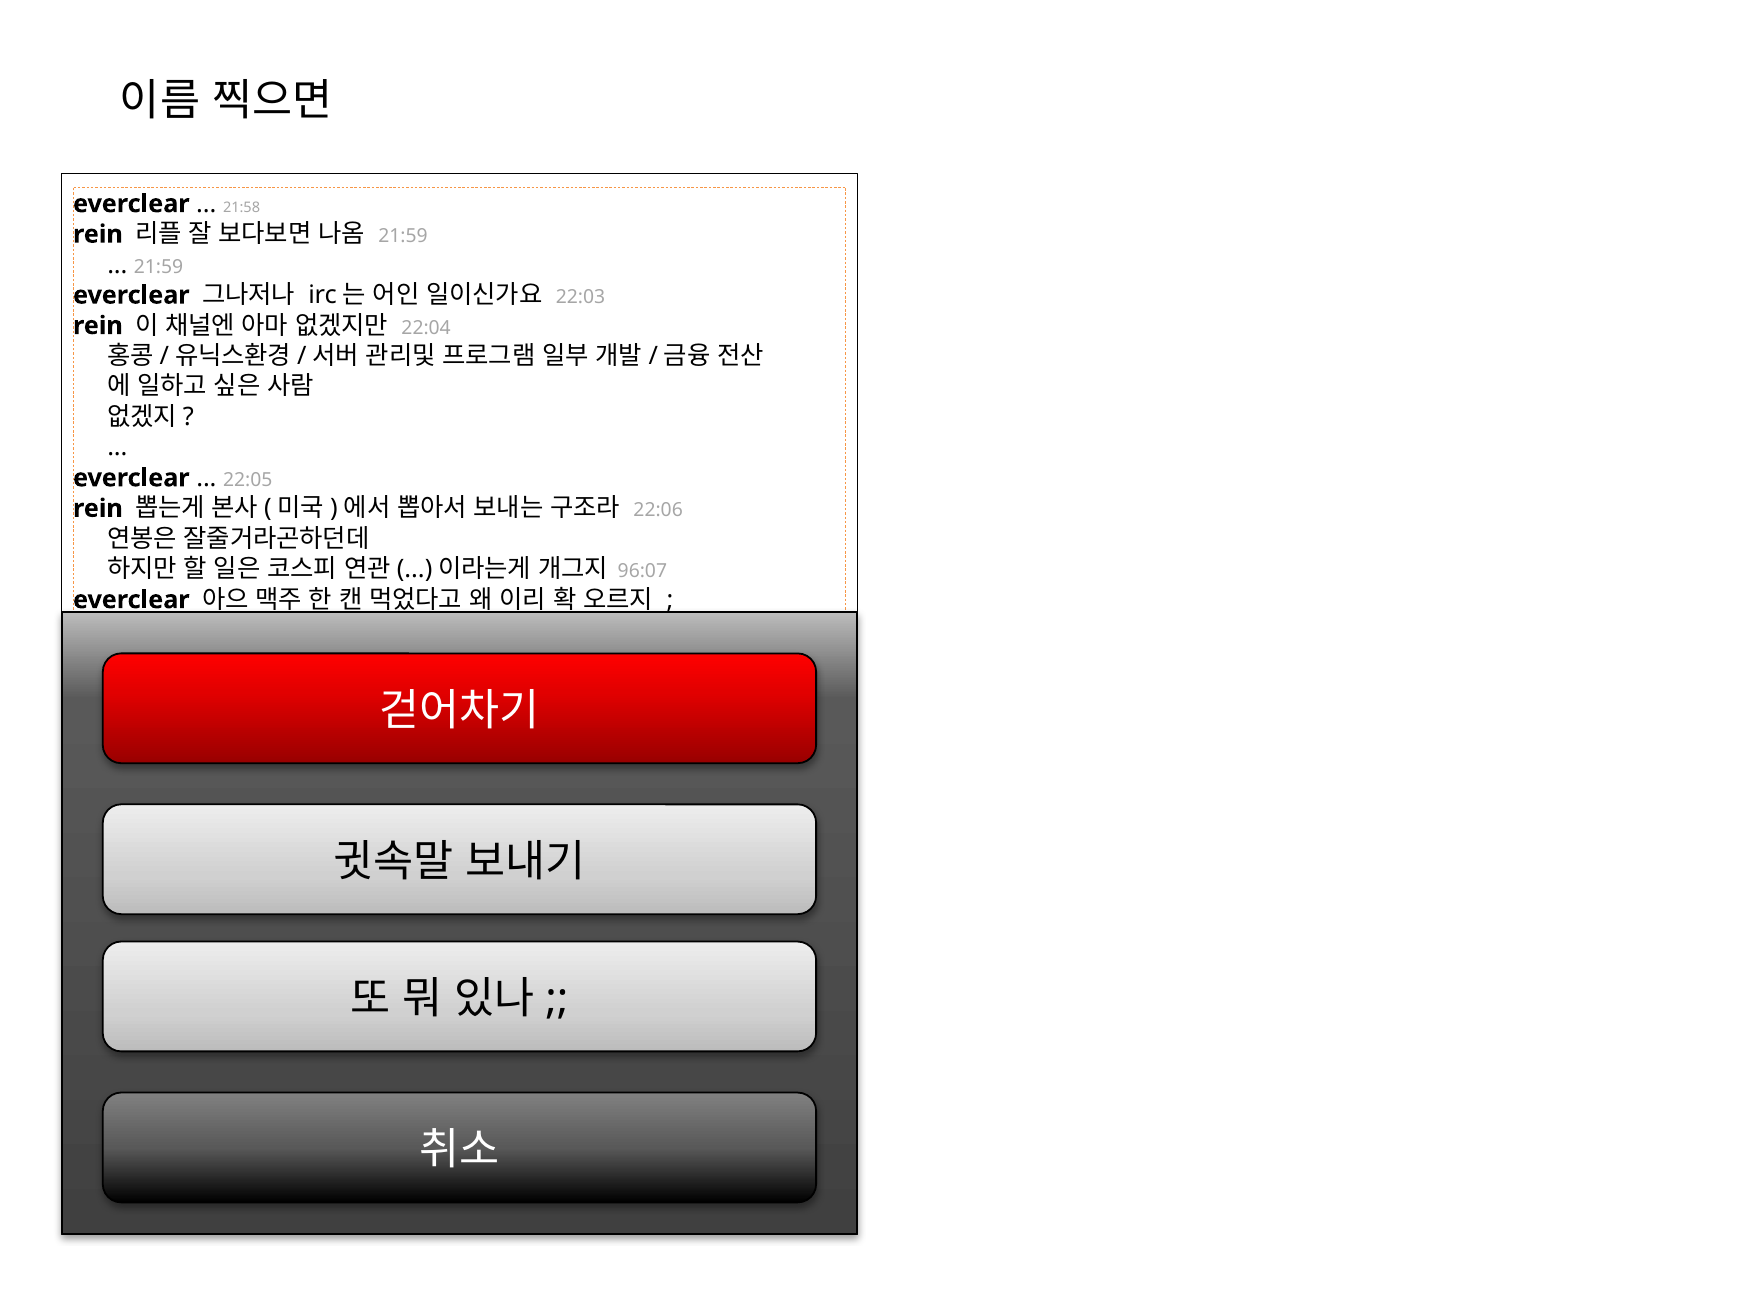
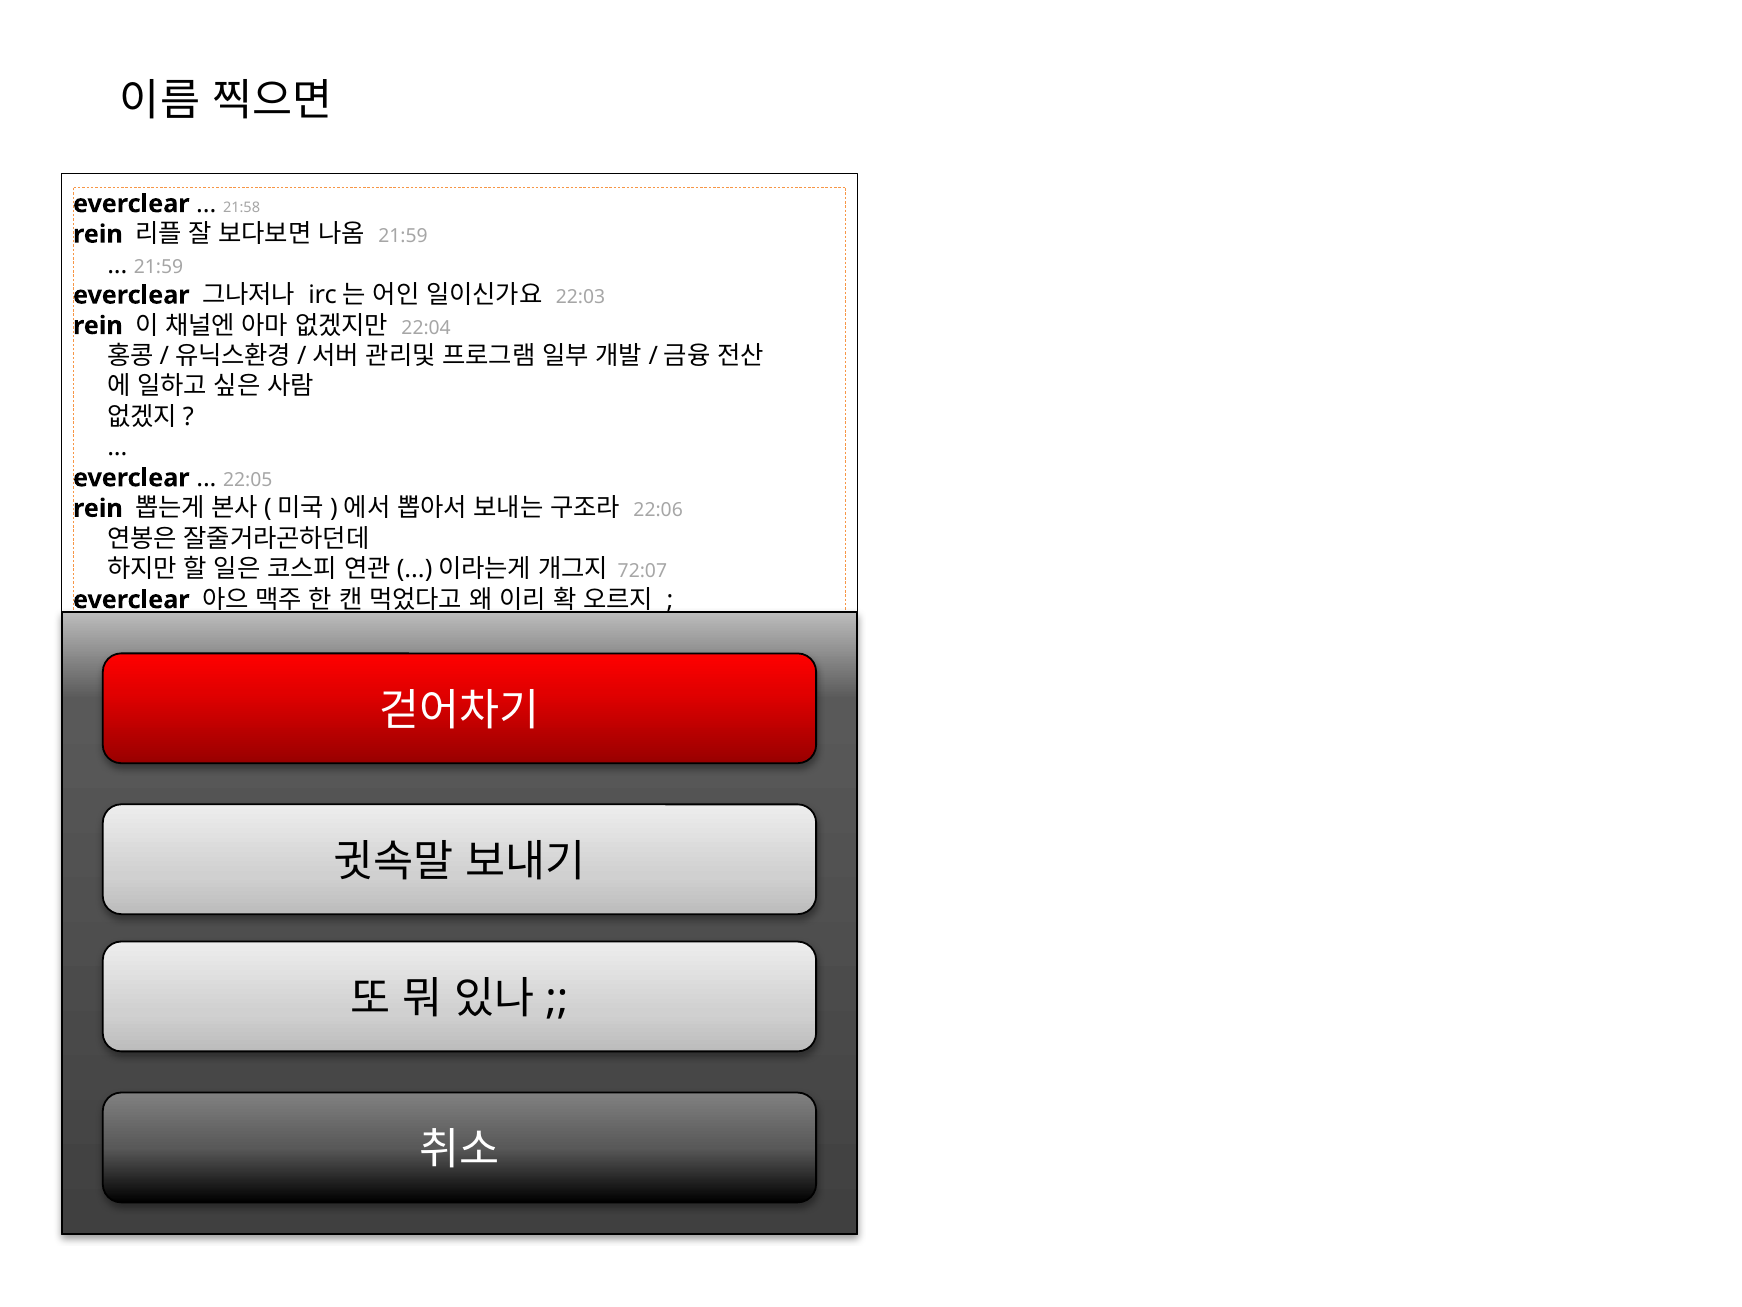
96:07: 96:07 -> 72:07
